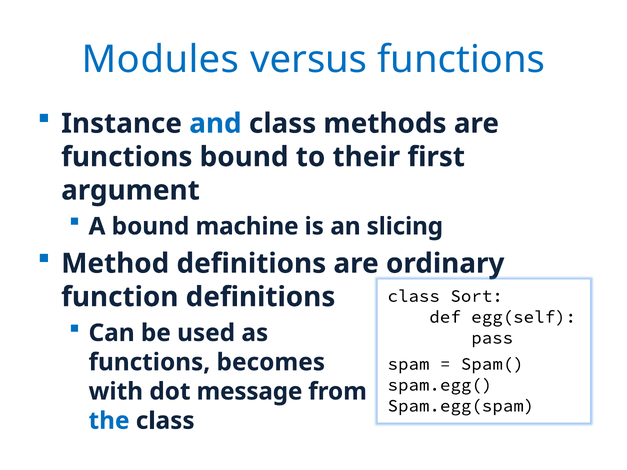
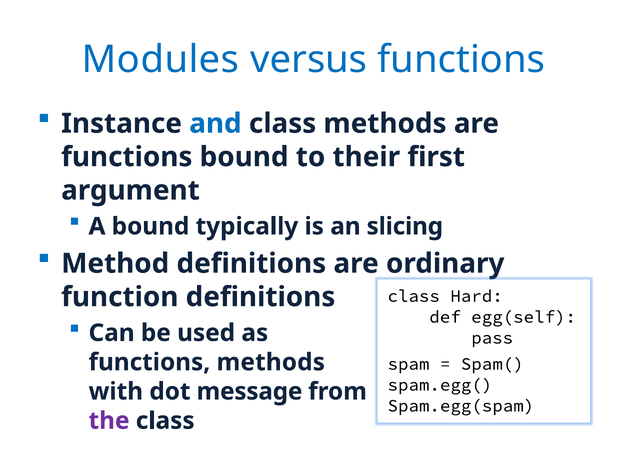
machine: machine -> typically
Sort: Sort -> Hard
functions becomes: becomes -> methods
the colour: blue -> purple
